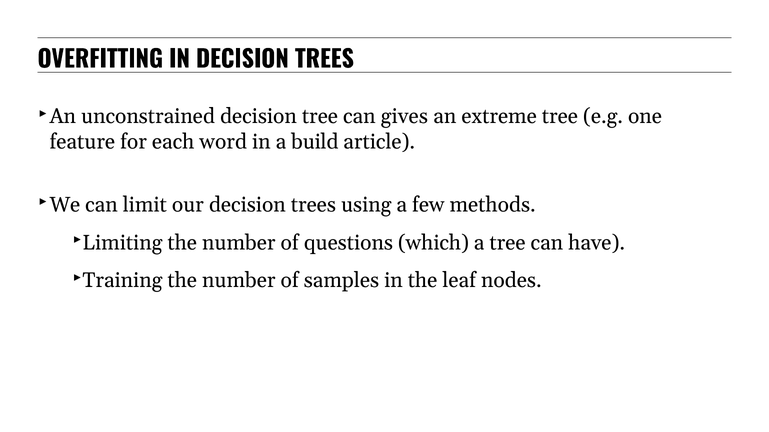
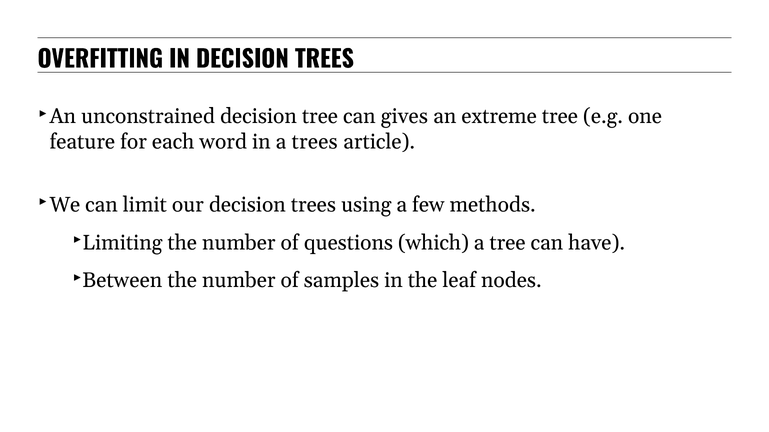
a build: build -> trees
Training: Training -> Between
